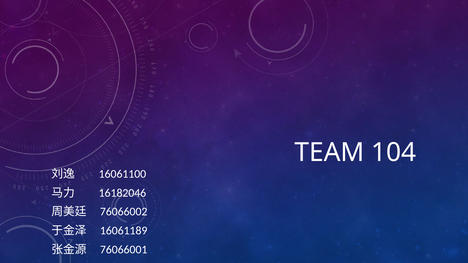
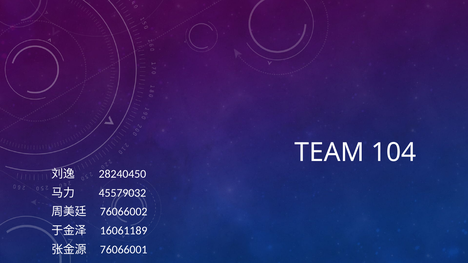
16061100: 16061100 -> 28240450
16182046: 16182046 -> 45579032
